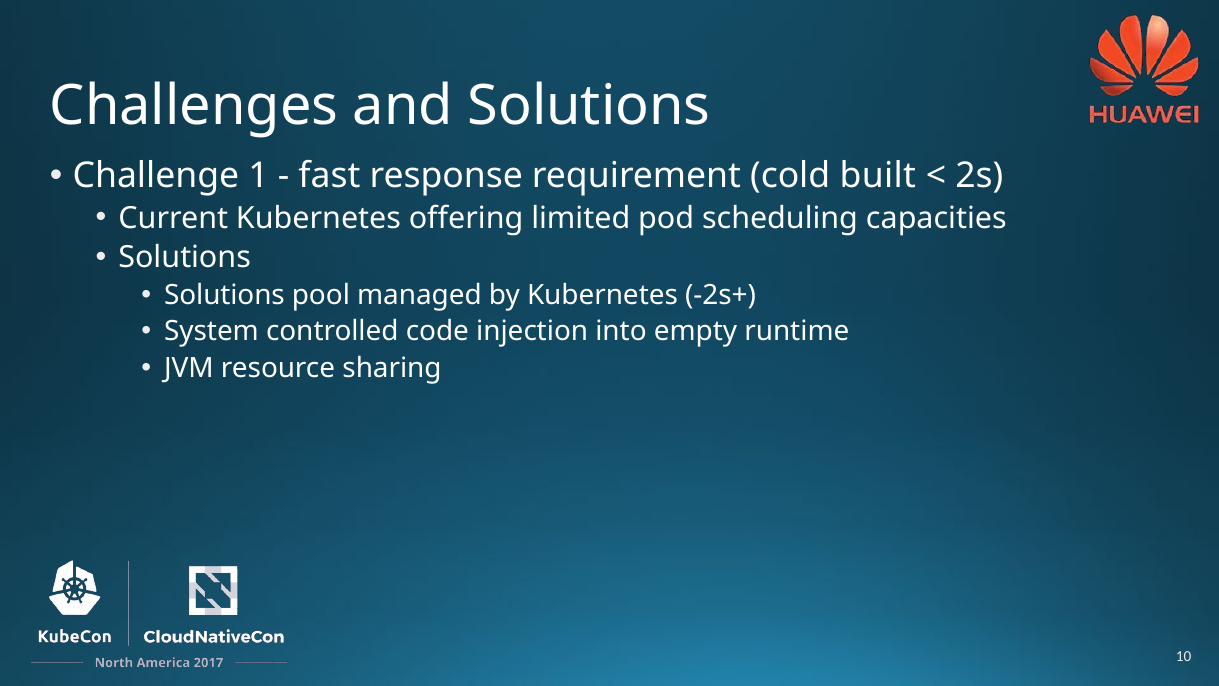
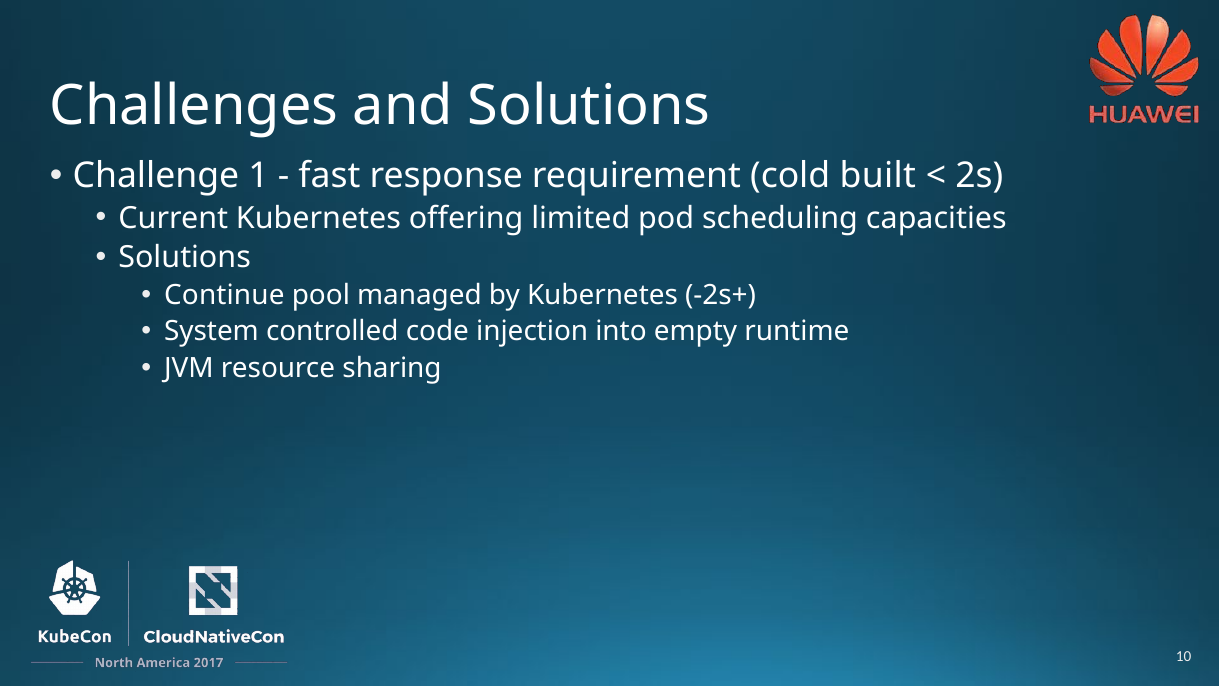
Solutions at (224, 295): Solutions -> Continue
